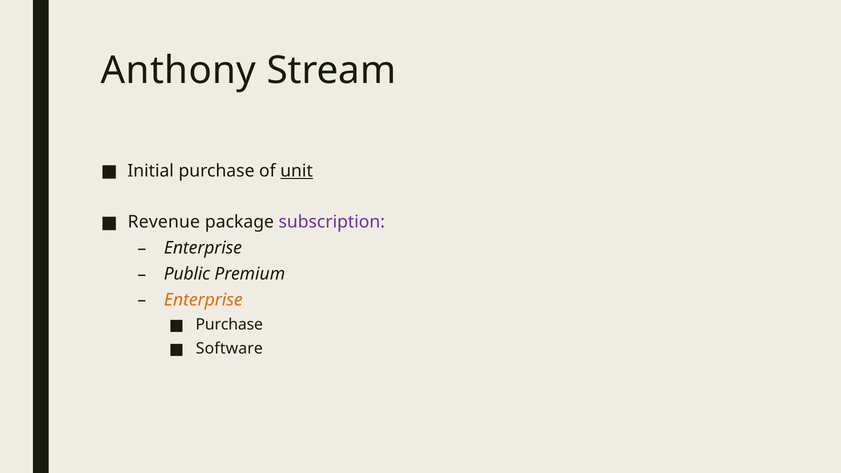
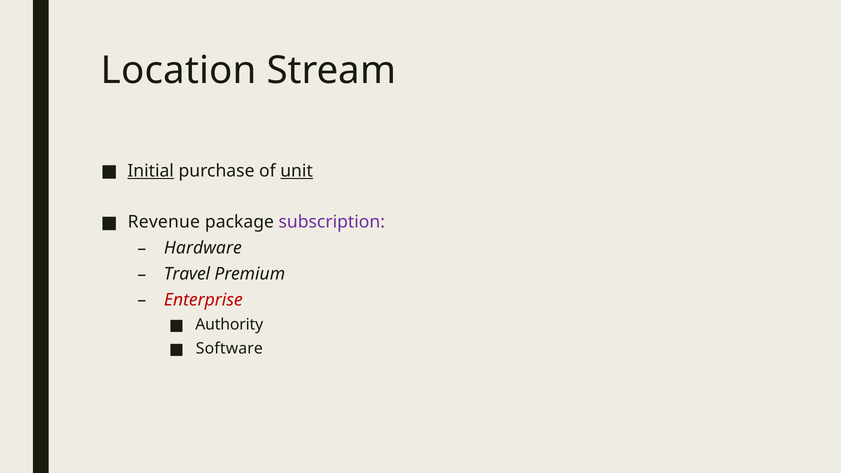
Anthony: Anthony -> Location
Initial underline: none -> present
Enterprise at (203, 248): Enterprise -> Hardware
Public: Public -> Travel
Enterprise at (203, 300) colour: orange -> red
Purchase at (229, 325): Purchase -> Authority
